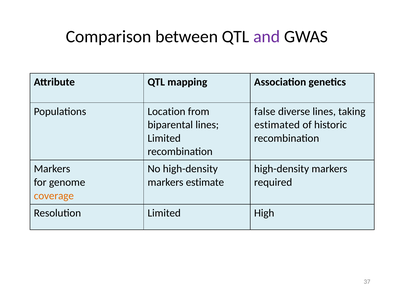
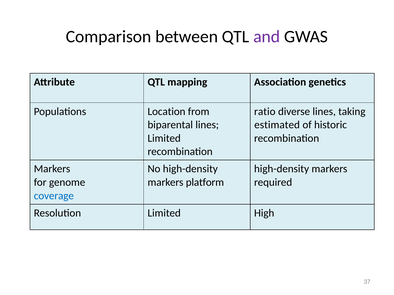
false: false -> ratio
estimate: estimate -> platform
coverage colour: orange -> blue
